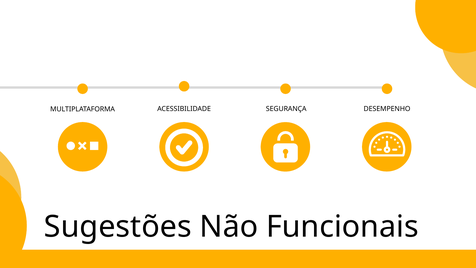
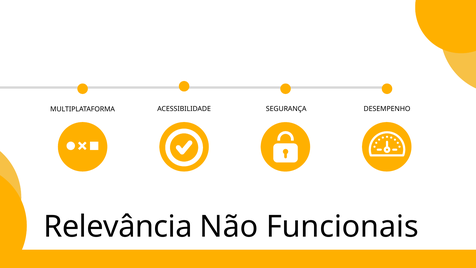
Sugestões: Sugestões -> Relevância
